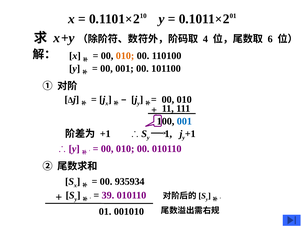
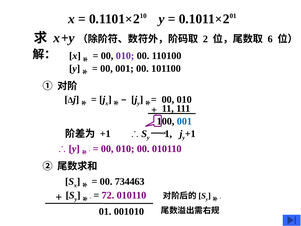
4: 4 -> 2
010 at (125, 56) colour: orange -> purple
935934: 935934 -> 734463
39: 39 -> 72
